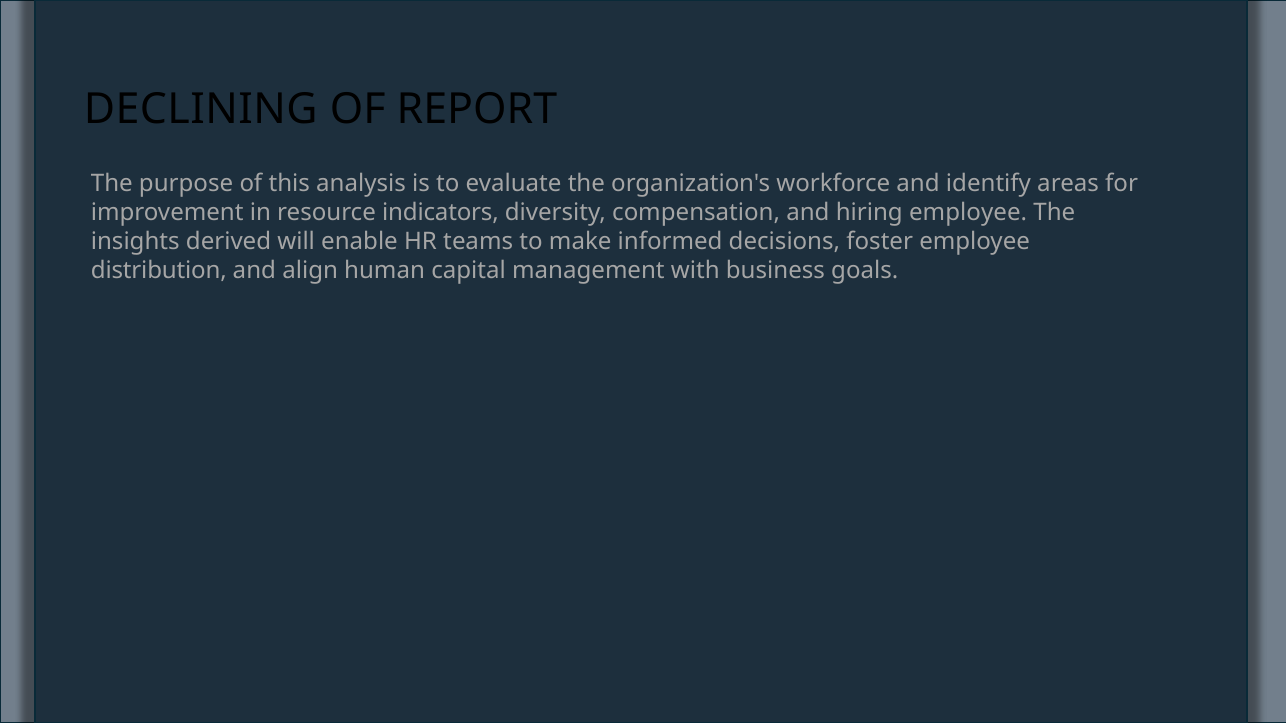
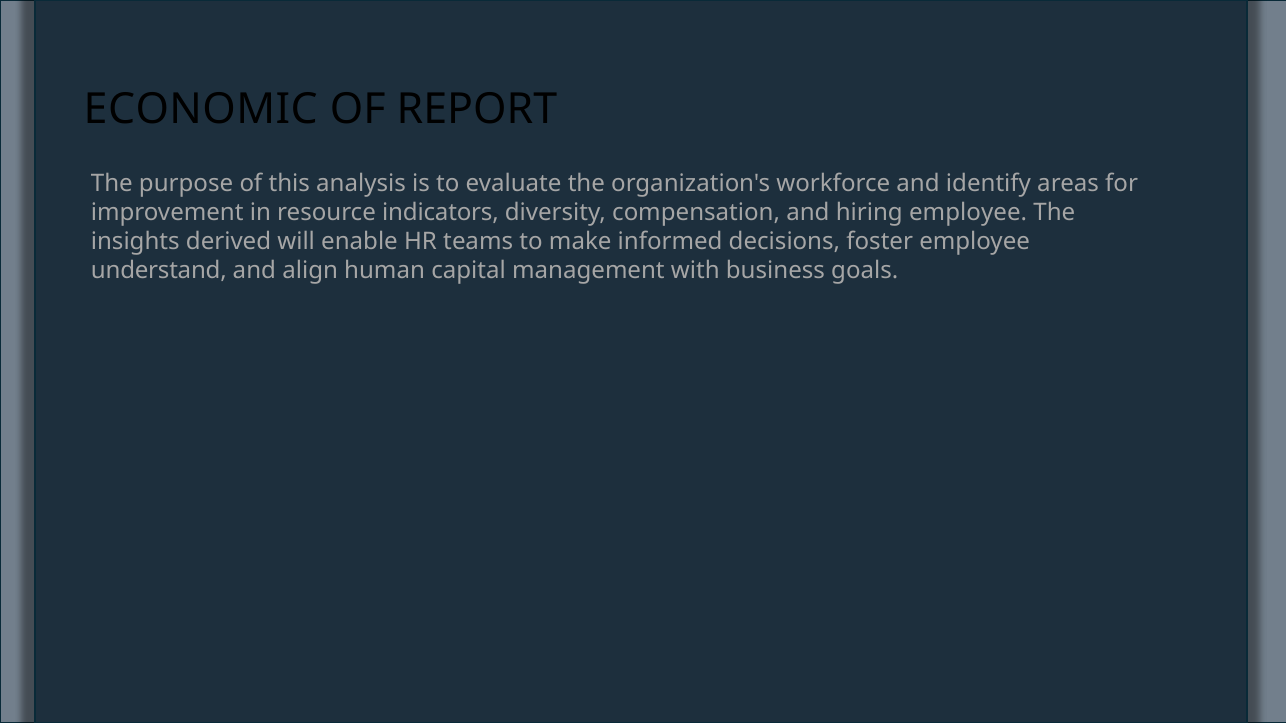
DECLINING: DECLINING -> ECONOMIC
distribution: distribution -> understand
